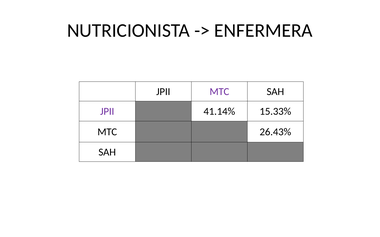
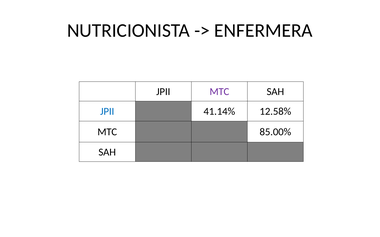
JPII at (107, 112) colour: purple -> blue
15.33%: 15.33% -> 12.58%
26.43%: 26.43% -> 85.00%
